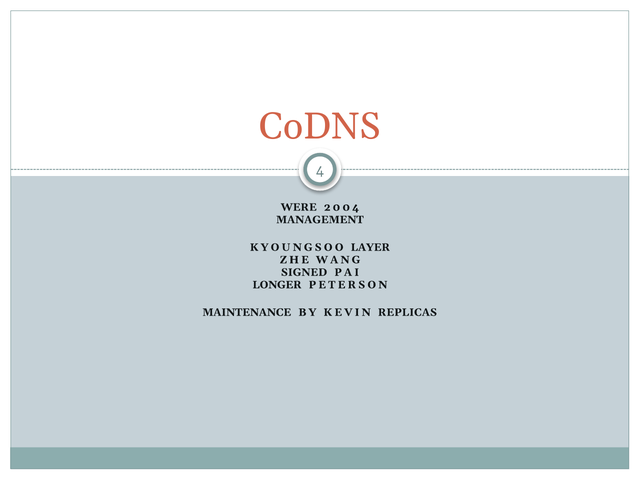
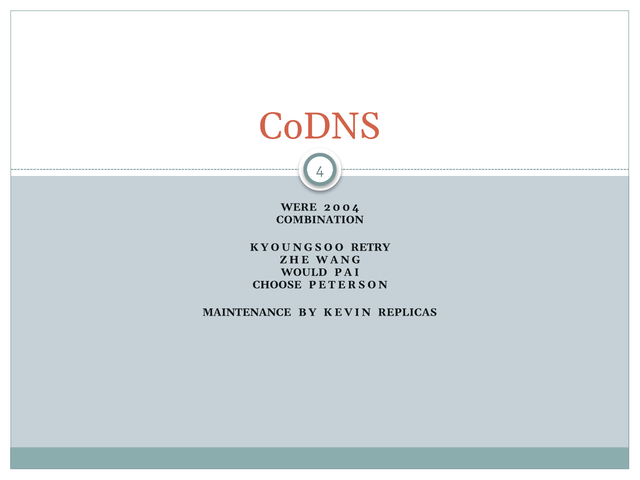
MANAGEMENT: MANAGEMENT -> COMBINATION
LAYER: LAYER -> RETRY
SIGNED: SIGNED -> WOULD
LONGER: LONGER -> CHOOSE
